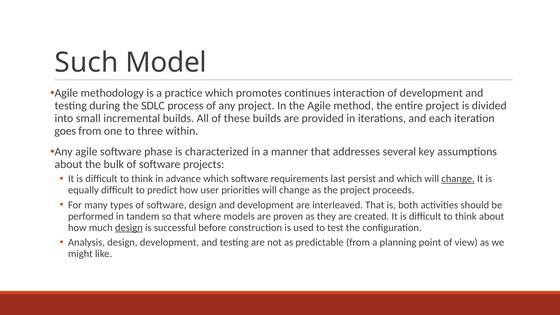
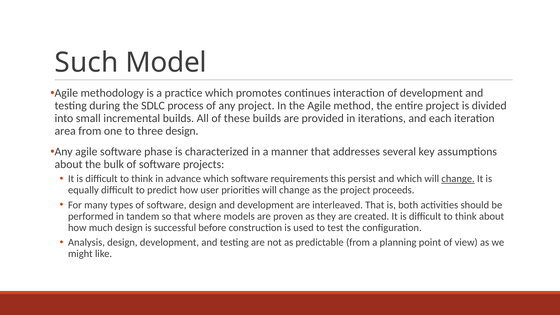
goes: goes -> area
three within: within -> design
last: last -> this
design at (129, 228) underline: present -> none
